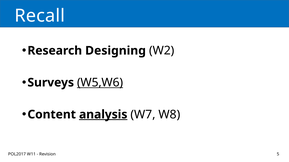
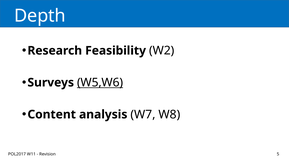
Recall: Recall -> Depth
Designing: Designing -> Feasibility
analysis underline: present -> none
